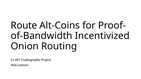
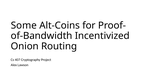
Route: Route -> Some
